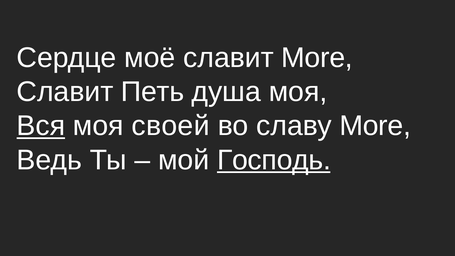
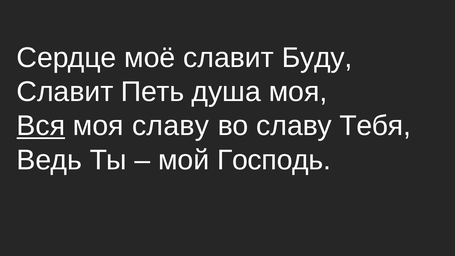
славит More: More -> Буду
моя своей: своей -> славу
славу More: More -> Тебя
Господь underline: present -> none
